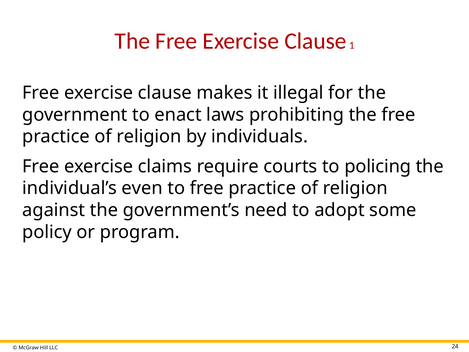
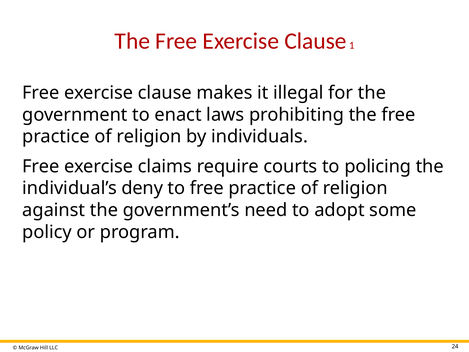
even: even -> deny
